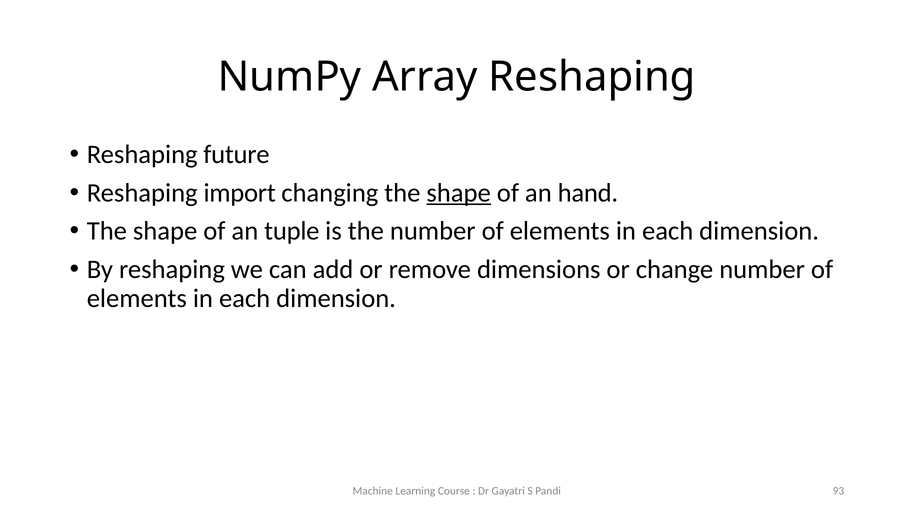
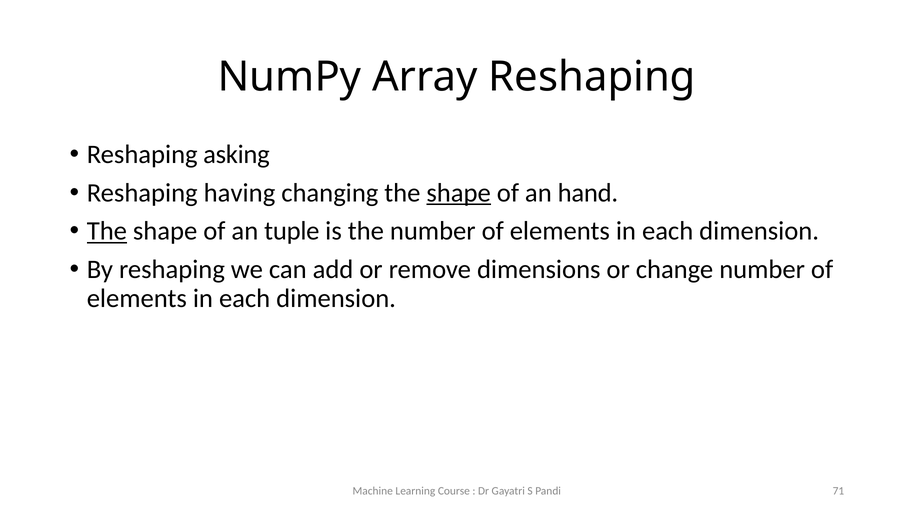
future: future -> asking
import: import -> having
The at (107, 231) underline: none -> present
93: 93 -> 71
